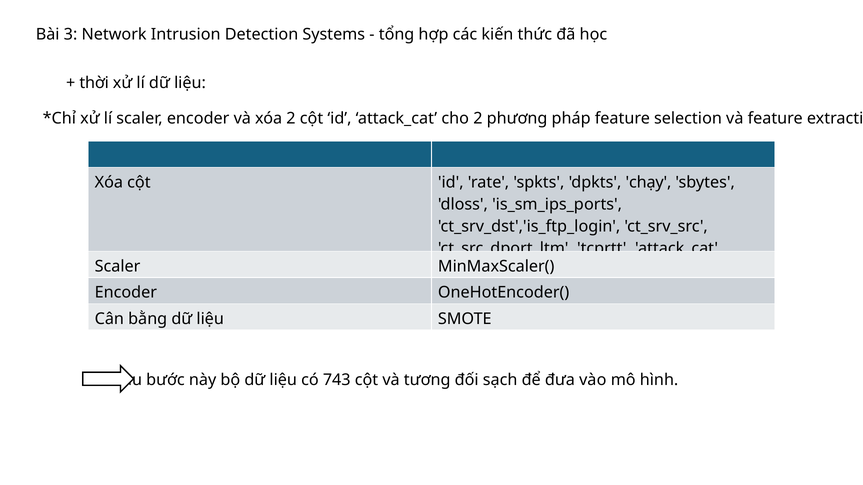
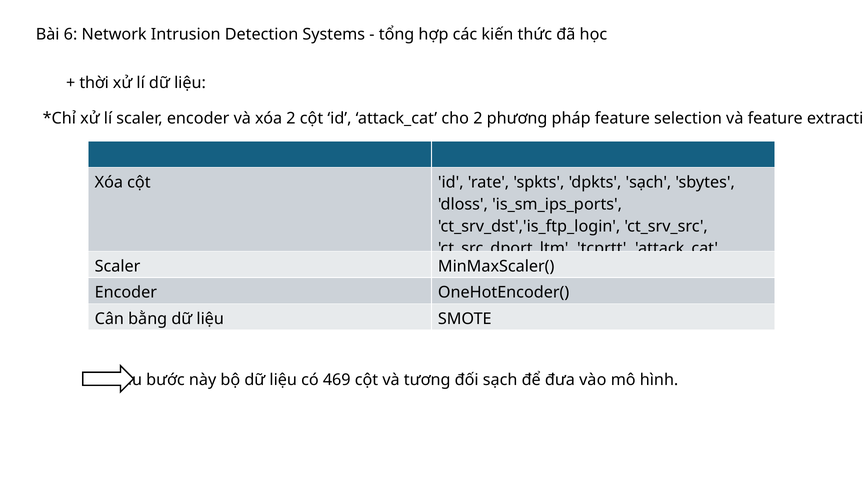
3: 3 -> 6
dpkts chạy: chạy -> sạch
743: 743 -> 469
